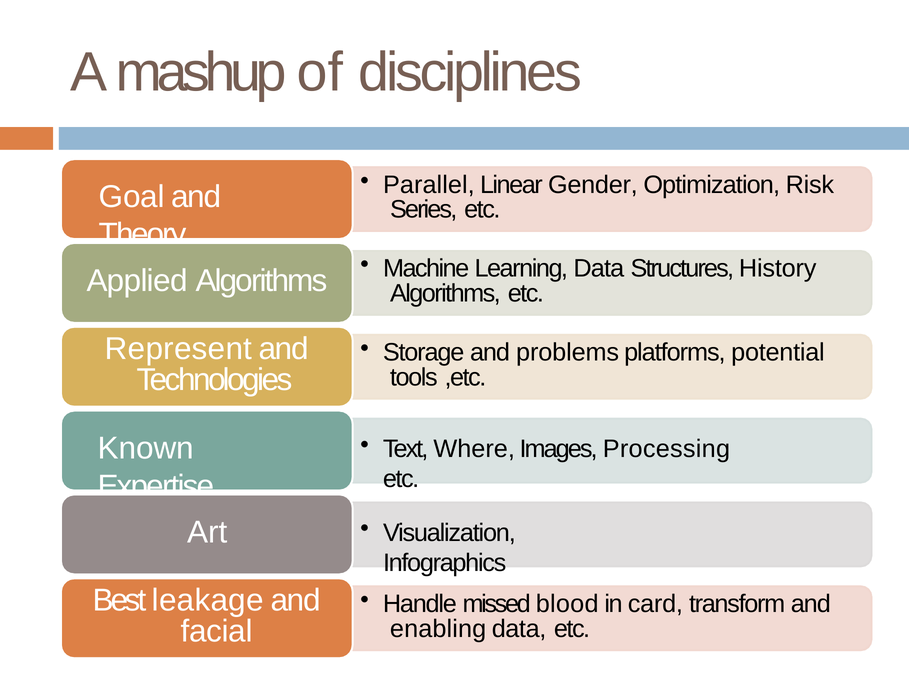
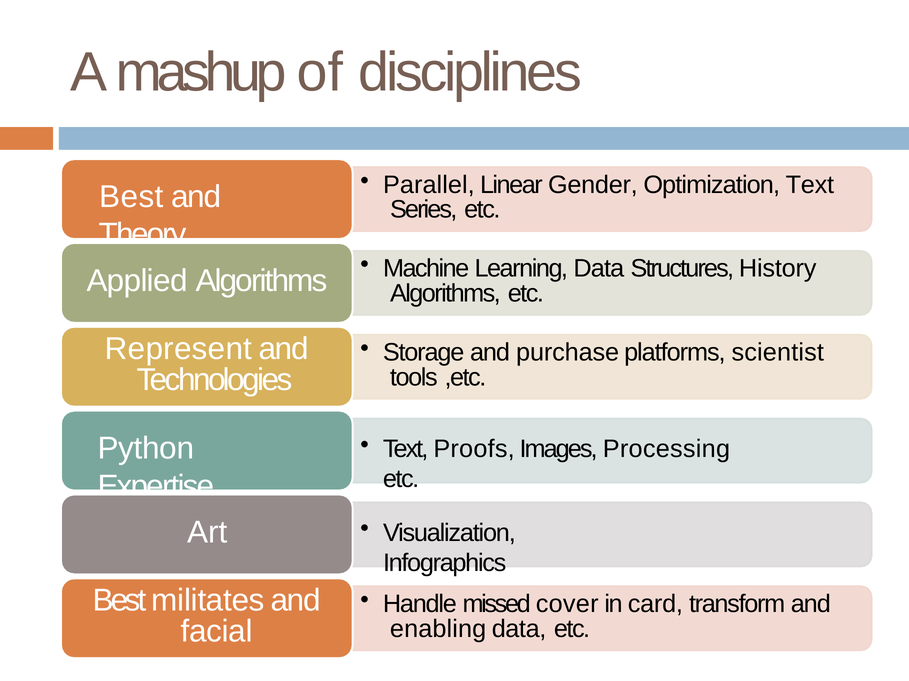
Optimization Risk: Risk -> Text
Goal at (132, 197): Goal -> Best
problems: problems -> purchase
potential: potential -> scientist
Known: Known -> Python
Where: Where -> Proofs
leakage: leakage -> militates
blood: blood -> cover
